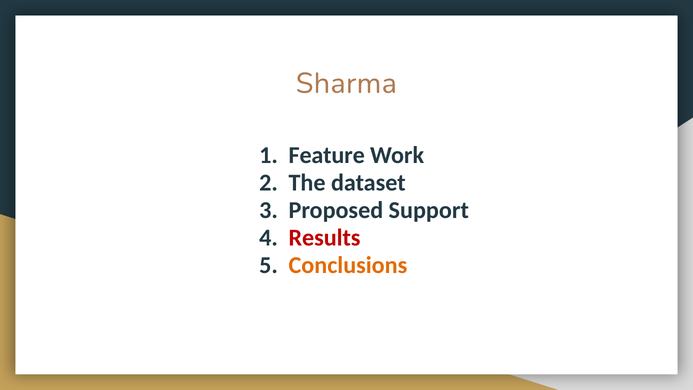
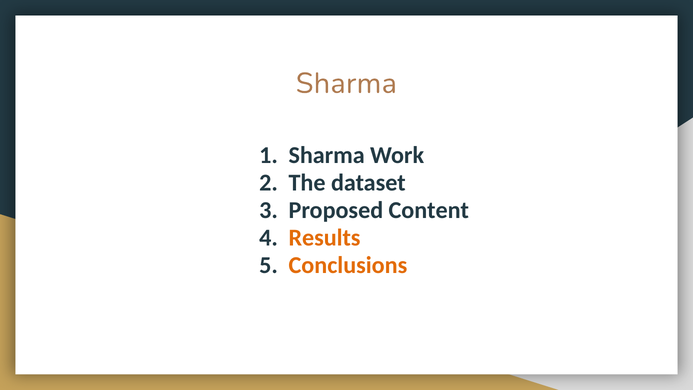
Feature at (327, 155): Feature -> Sharma
Support: Support -> Content
Results colour: red -> orange
